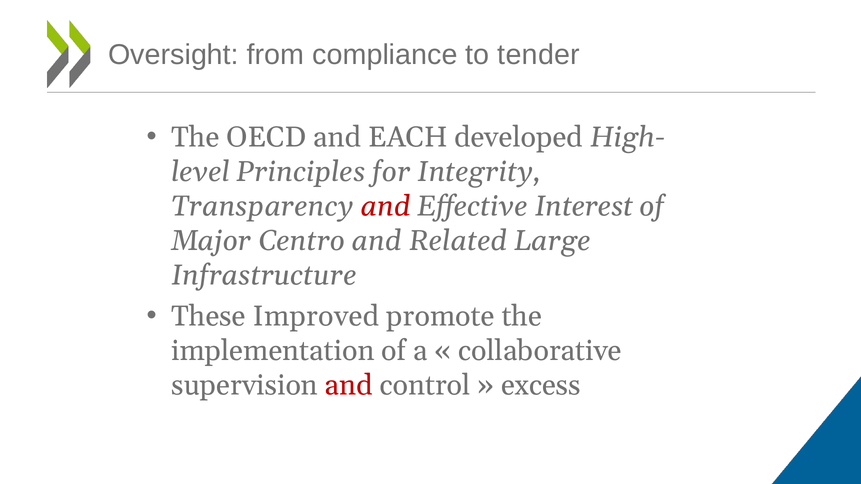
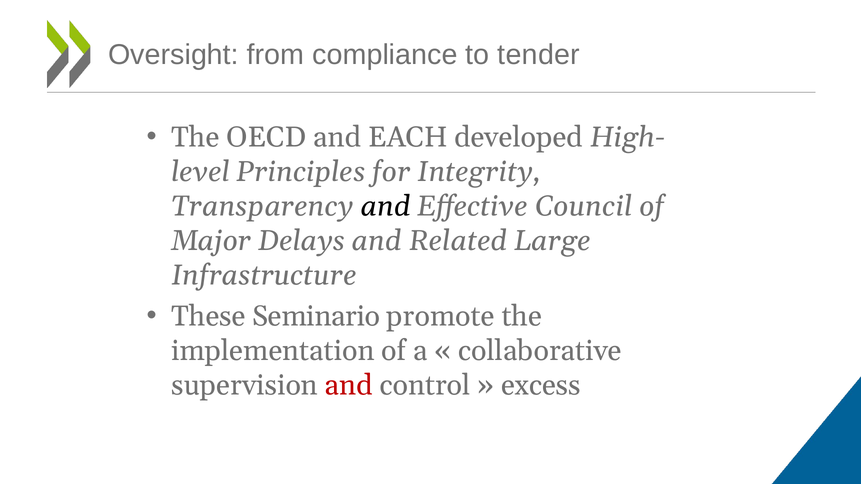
and at (386, 206) colour: red -> black
Interest: Interest -> Council
Centro: Centro -> Delays
Improved: Improved -> Seminario
